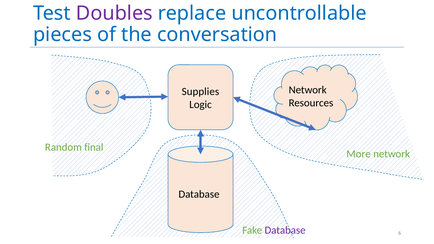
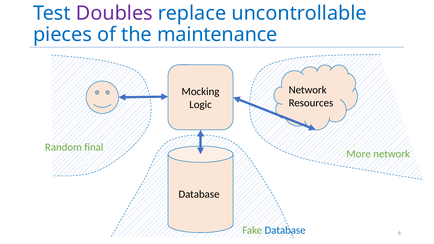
conversation: conversation -> maintenance
Supplies: Supplies -> Mocking
Database at (285, 230) colour: purple -> blue
